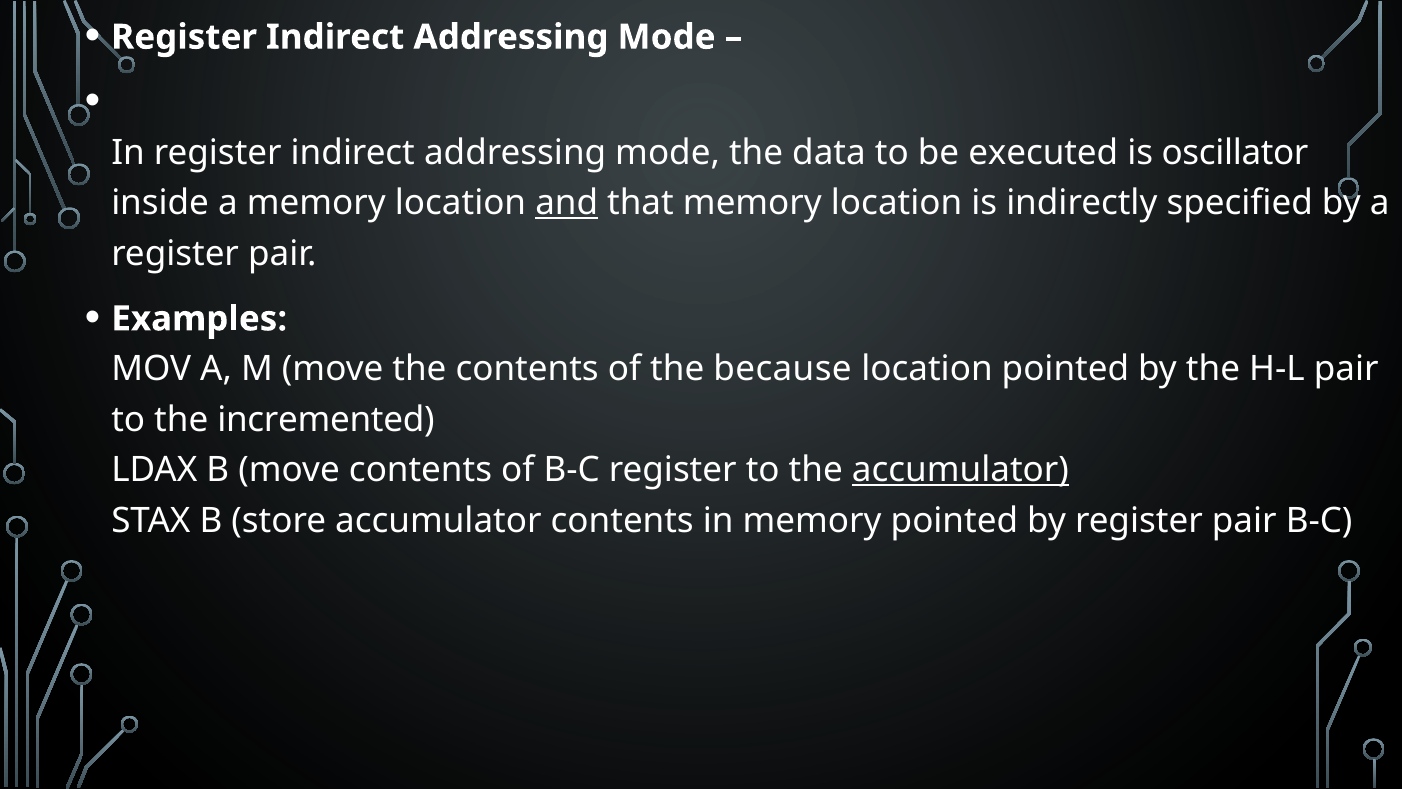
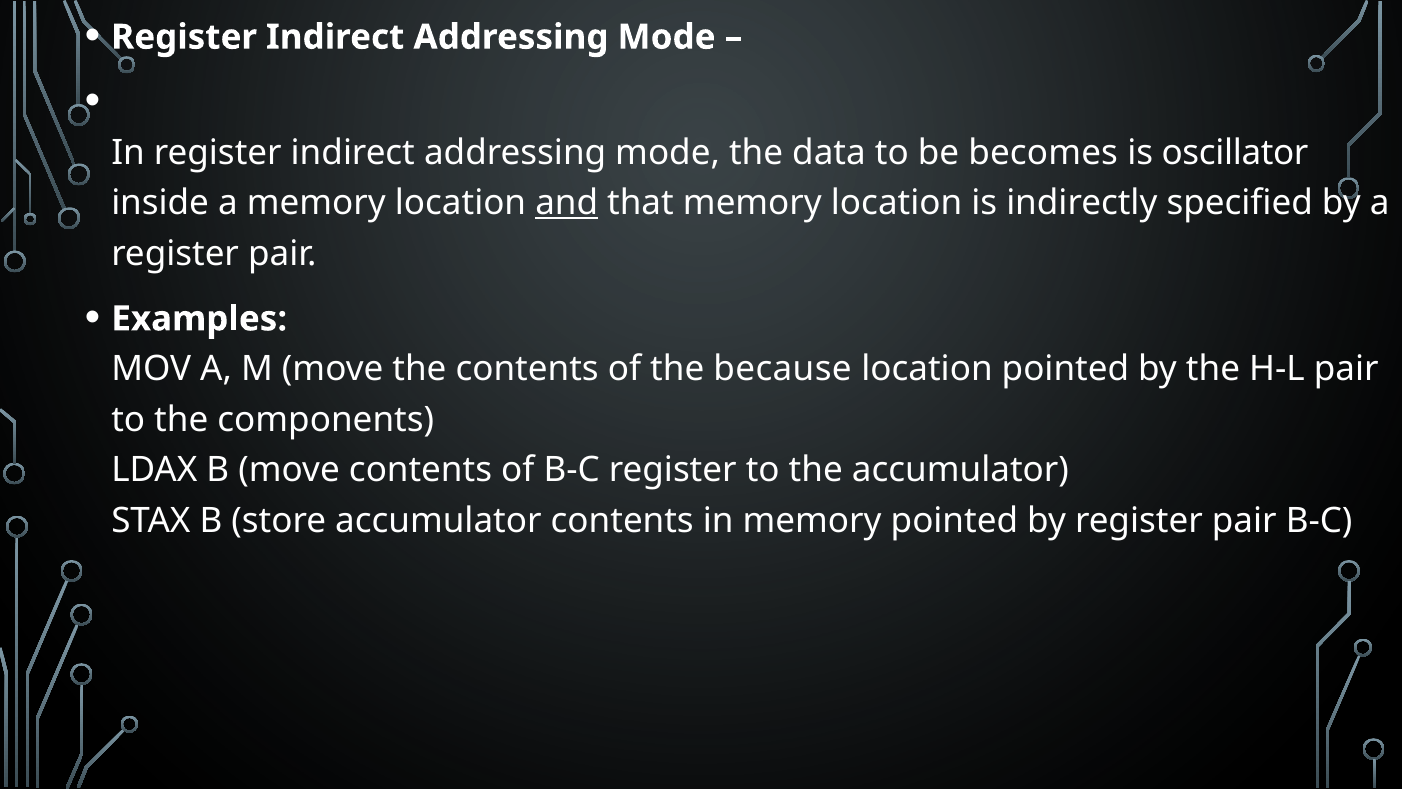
executed: executed -> becomes
incremented: incremented -> components
accumulator at (960, 470) underline: present -> none
